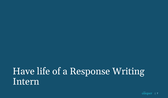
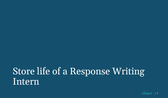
Have: Have -> Store
